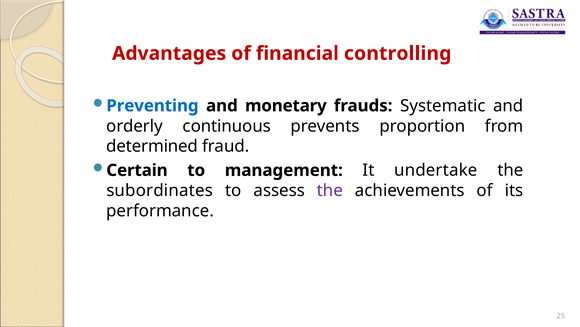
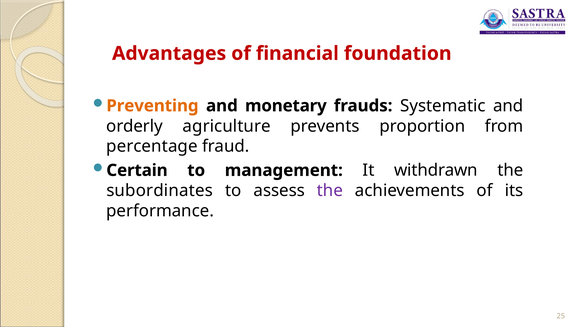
controlling: controlling -> foundation
Preventing colour: blue -> orange
continuous: continuous -> agriculture
determined: determined -> percentage
undertake: undertake -> withdrawn
